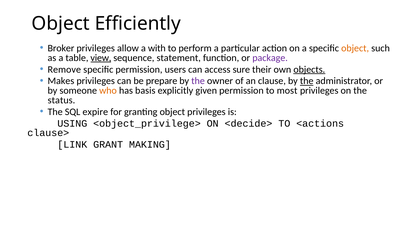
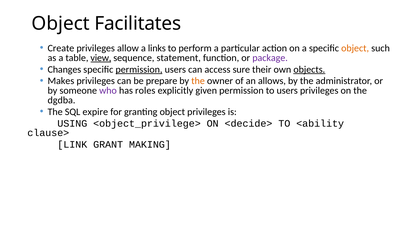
Efficiently: Efficiently -> Facilitates
Broker: Broker -> Create
with: with -> links
Remove: Remove -> Changes
permission at (139, 70) underline: none -> present
the at (198, 81) colour: purple -> orange
clause: clause -> allows
the at (307, 81) underline: present -> none
who colour: orange -> purple
basis: basis -> roles
to most: most -> users
status: status -> dgdba
<actions: <actions -> <ability
